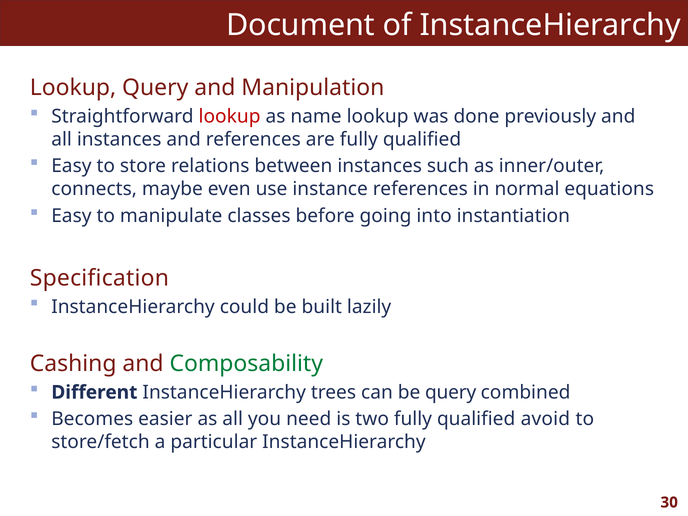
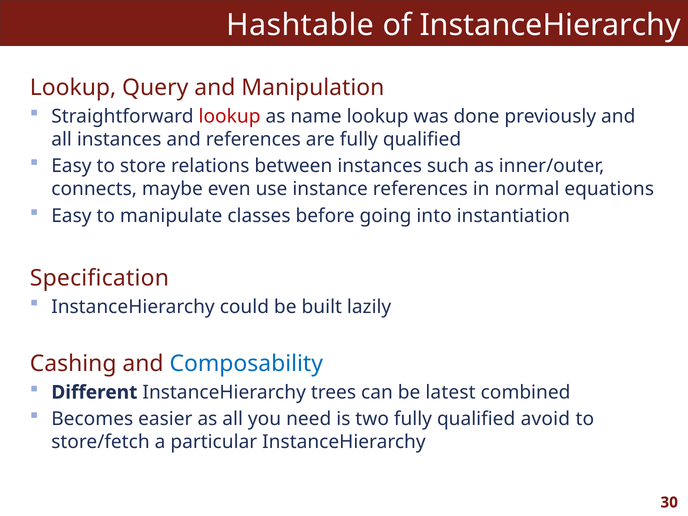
Document: Document -> Hashtable
Composability colour: green -> blue
be query: query -> latest
